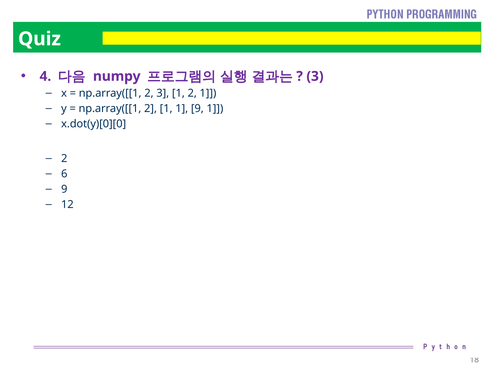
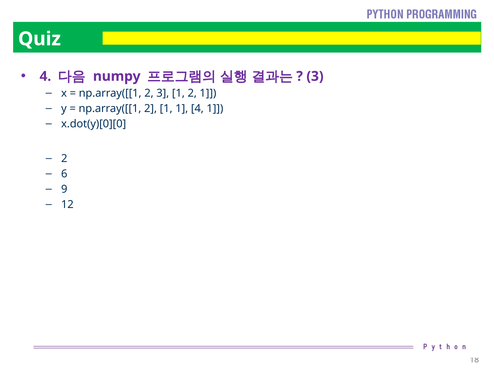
1 9: 9 -> 4
